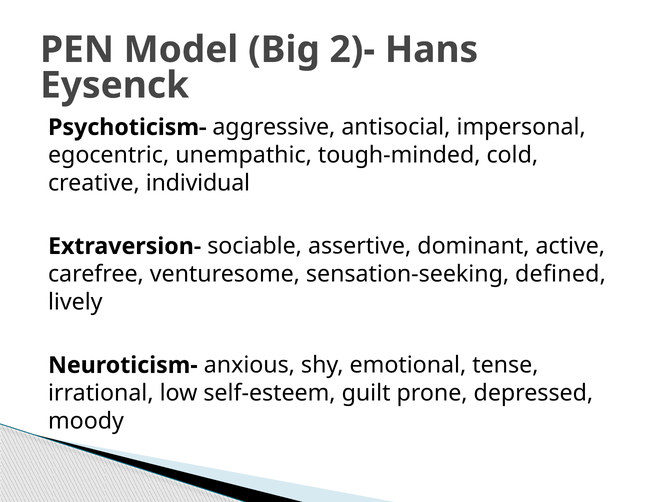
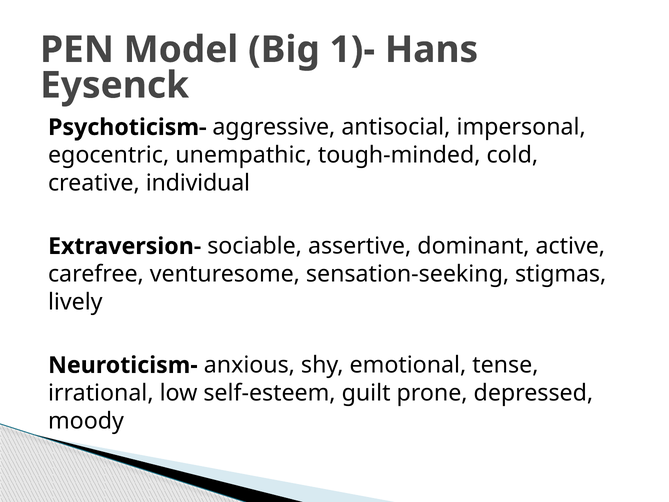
2)-: 2)- -> 1)-
defined: defined -> stigmas
